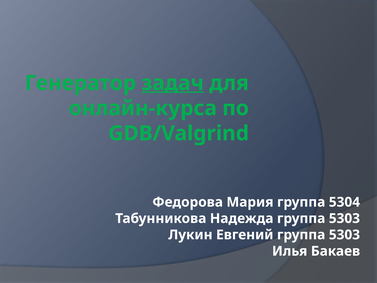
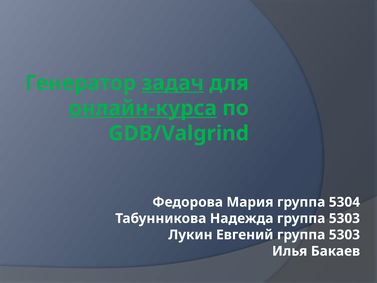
онлайн-курса underline: none -> present
